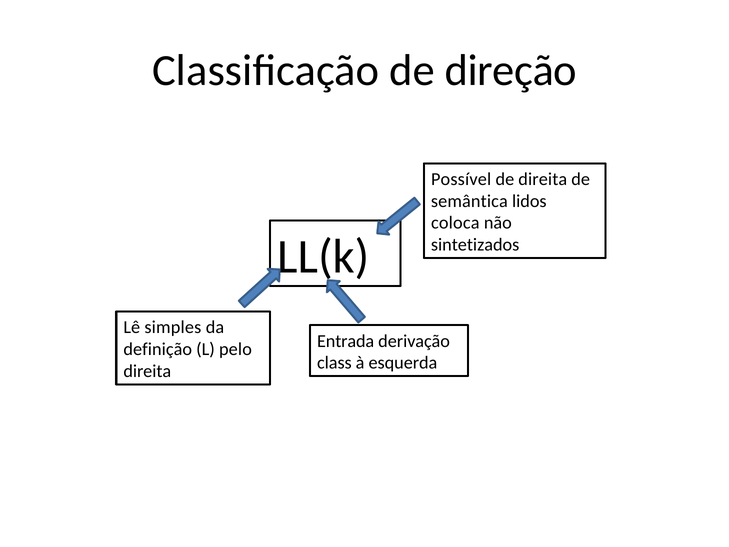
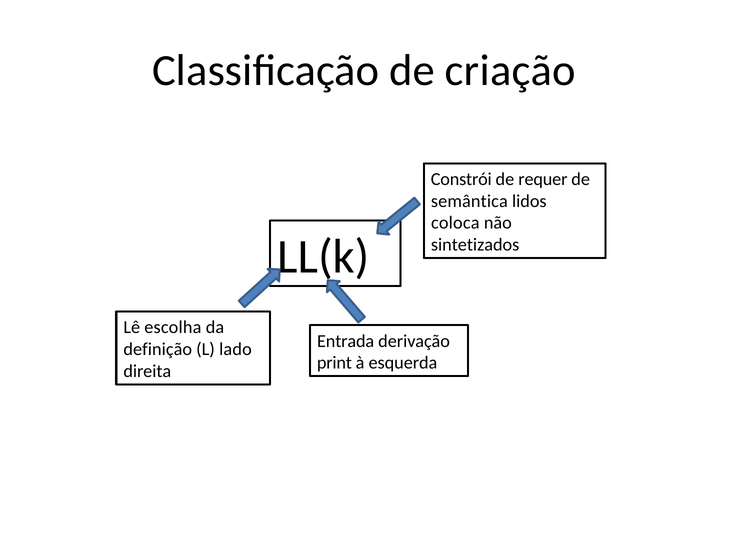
direção: direção -> criação
Possível: Possível -> Constrói
de direita: direita -> requer
simples: simples -> escolha
pelo: pelo -> lado
class: class -> print
